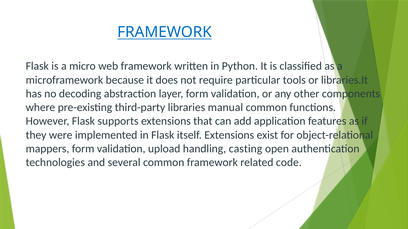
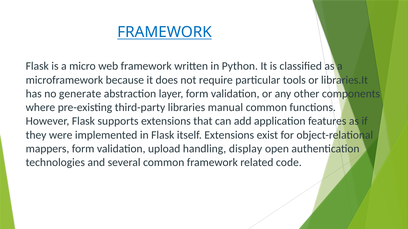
decoding: decoding -> generate
casting: casting -> display
